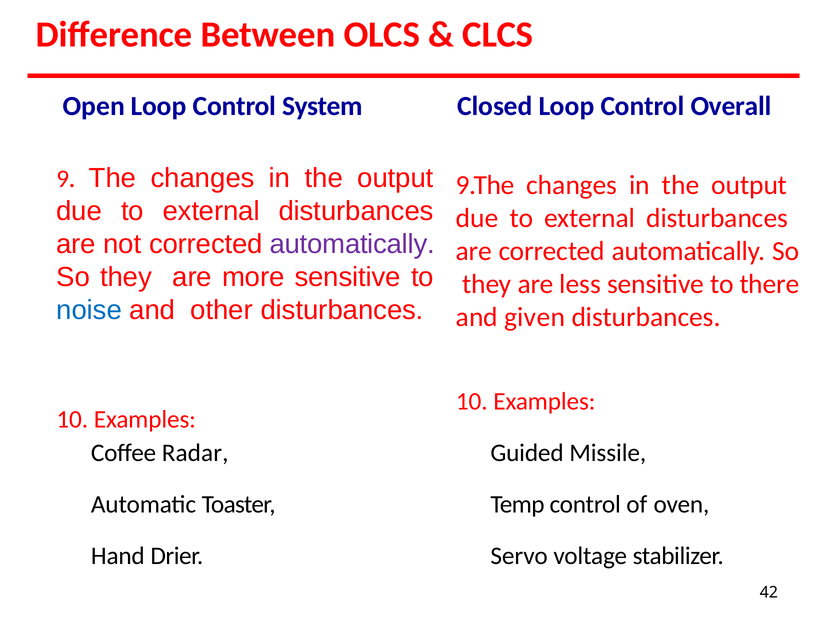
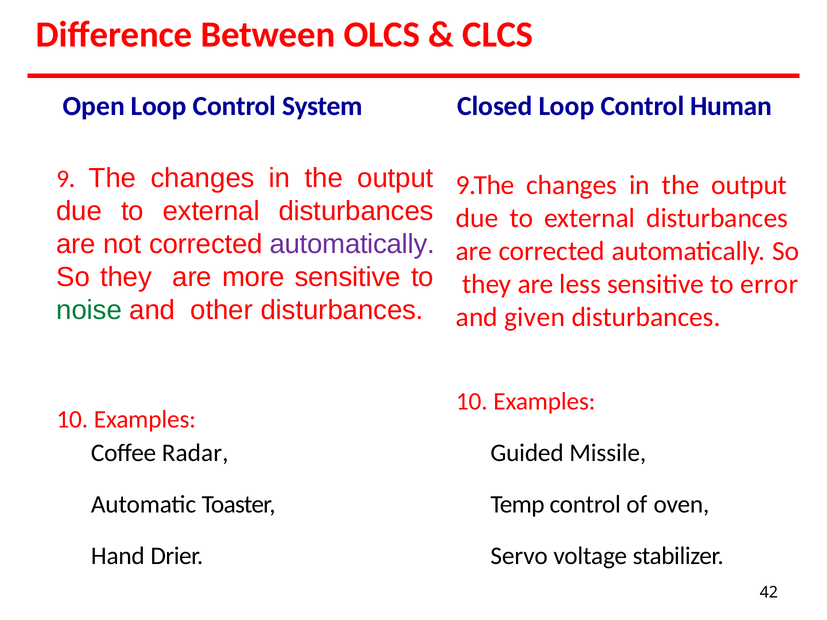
Overall: Overall -> Human
there: there -> error
noise colour: blue -> green
